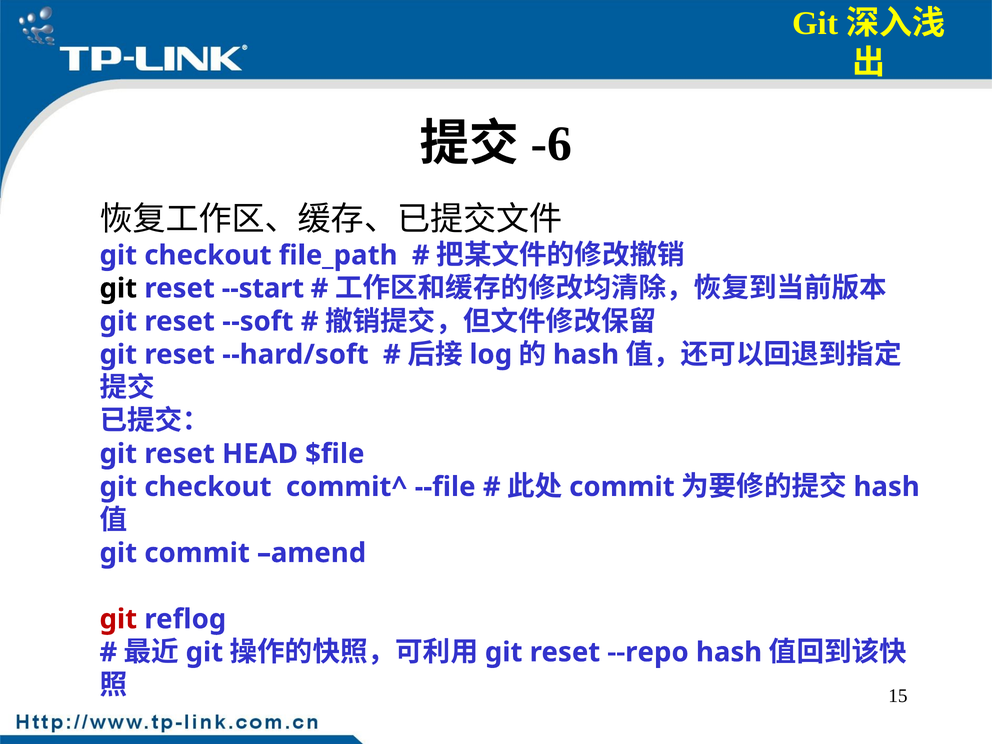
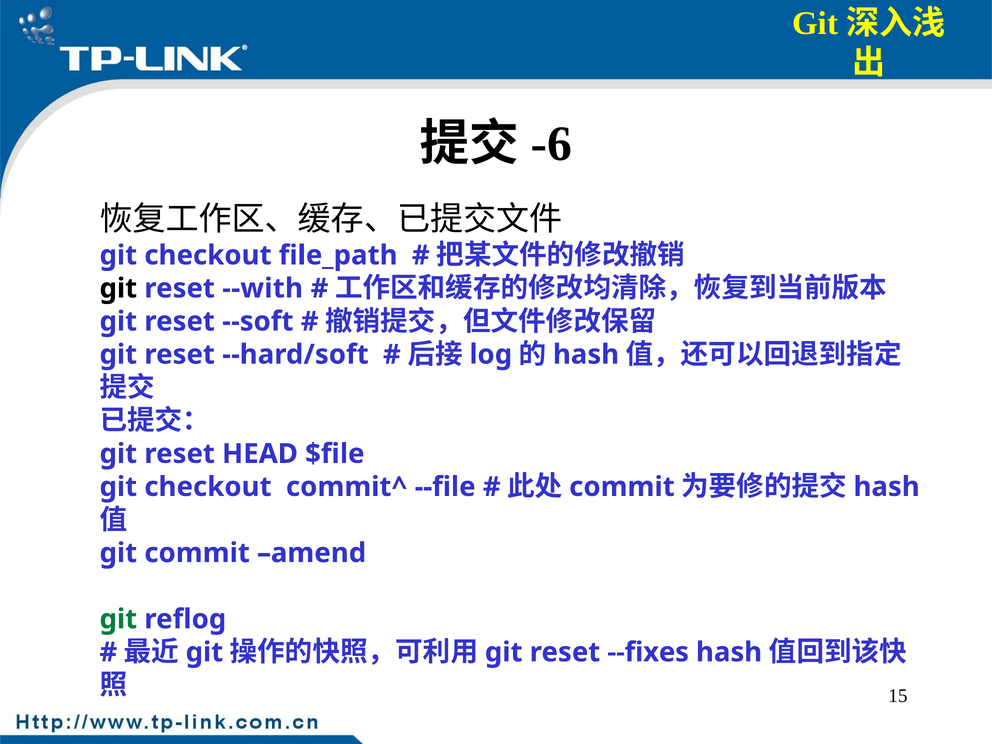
--start: --start -> --with
git at (118, 619) colour: red -> green
--repo: --repo -> --fixes
